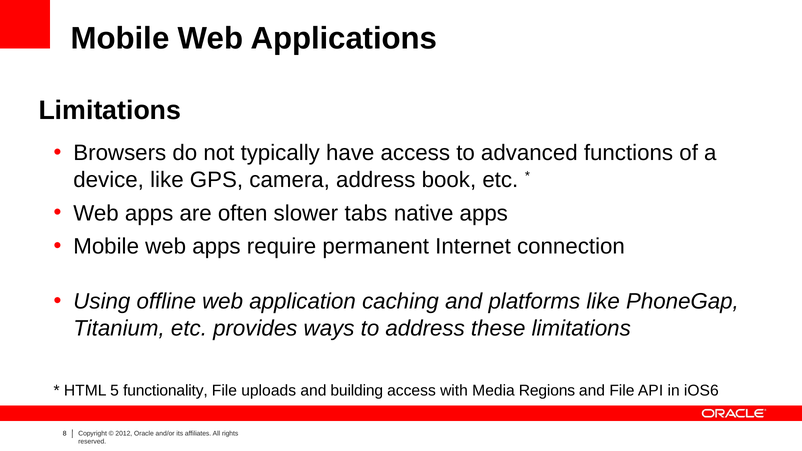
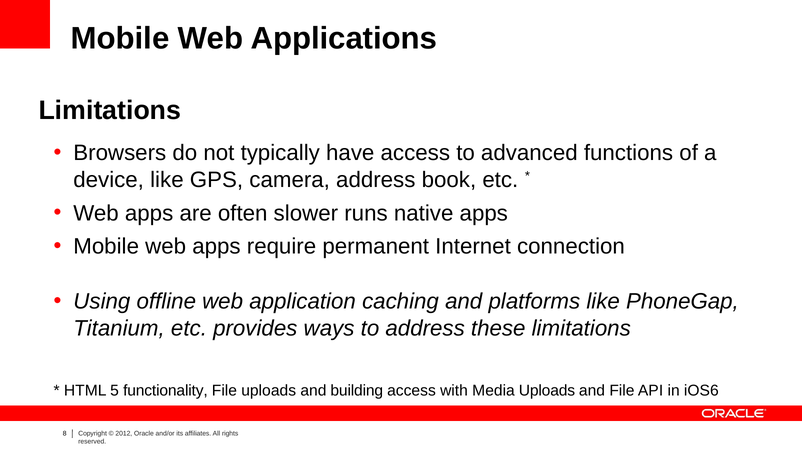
tabs: tabs -> runs
Media Regions: Regions -> Uploads
